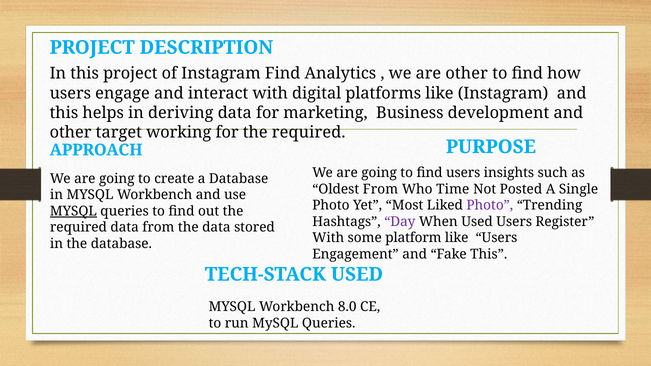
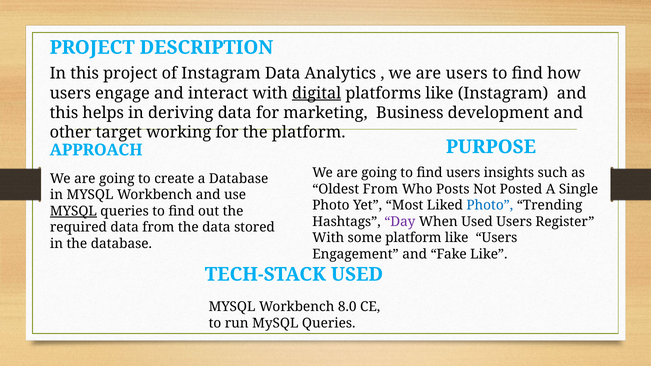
Instagram Find: Find -> Data
are other: other -> users
digital underline: none -> present
for the required: required -> platform
Time: Time -> Posts
Photo at (490, 205) colour: purple -> blue
Fake This: This -> Like
